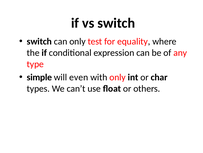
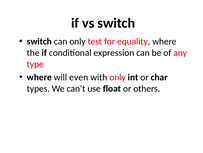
simple at (39, 77): simple -> where
